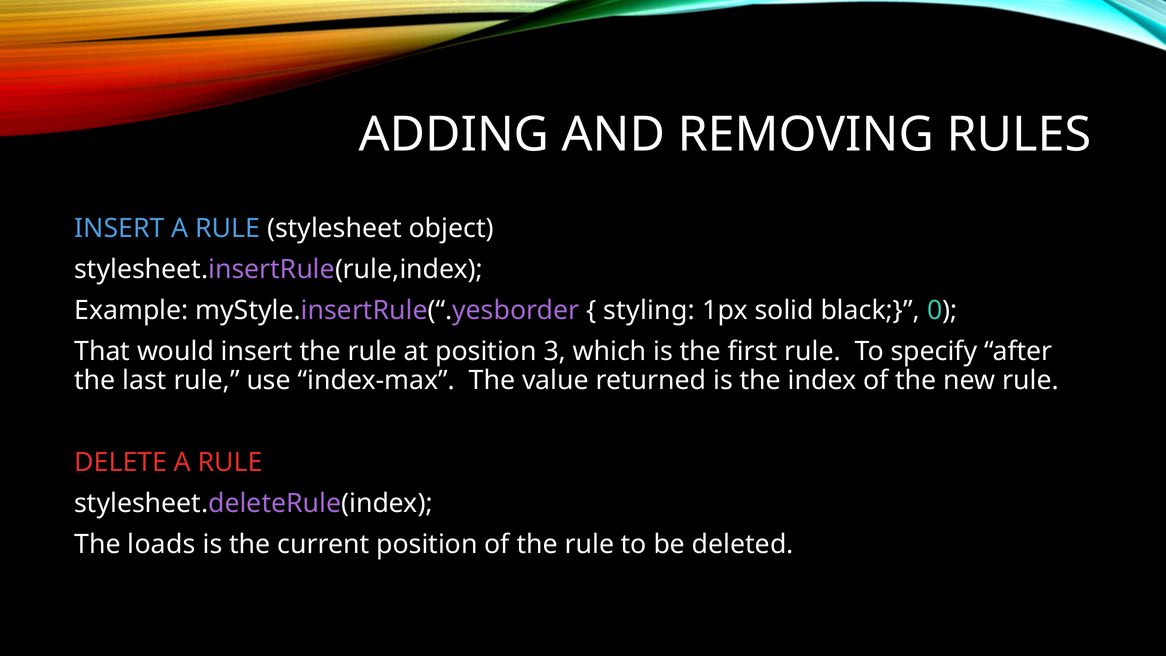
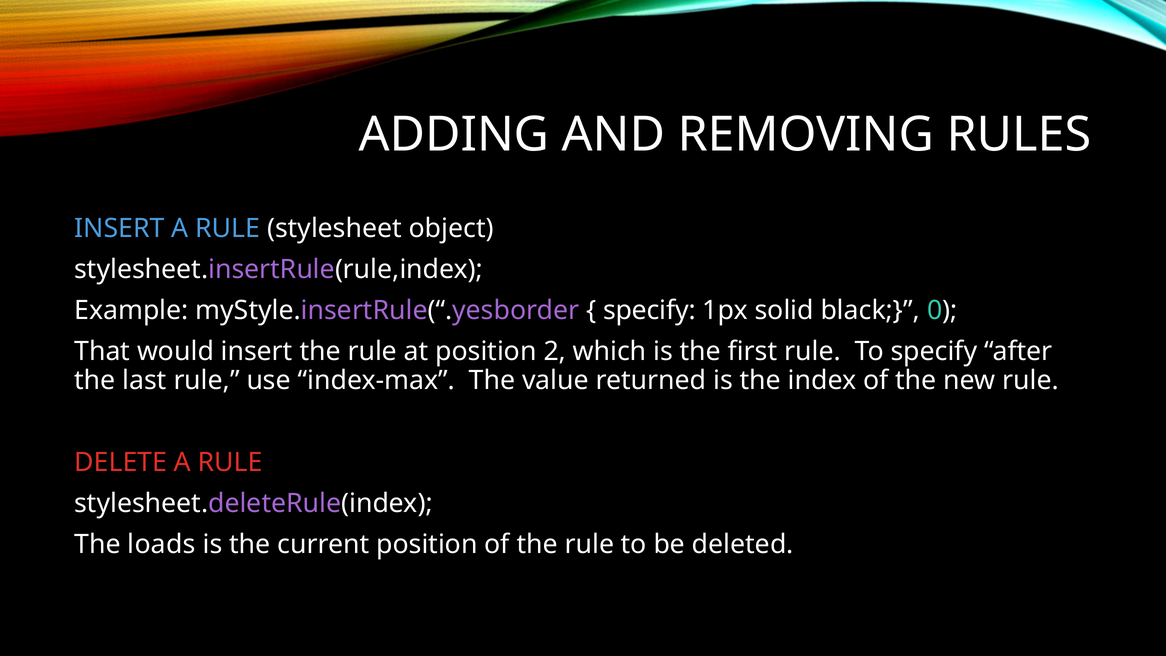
styling at (649, 311): styling -> specify
3: 3 -> 2
